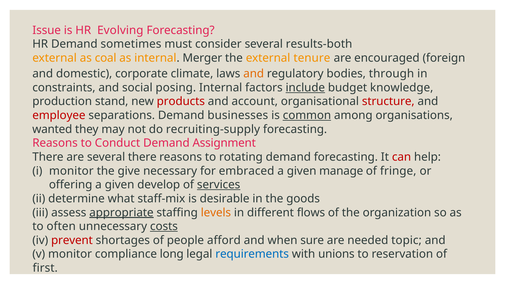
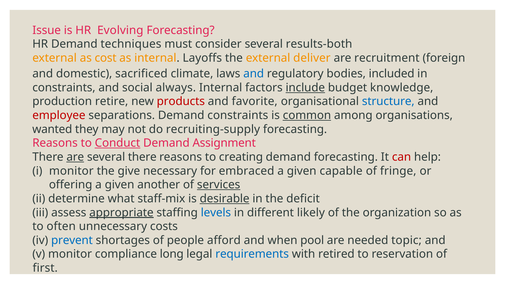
sometimes: sometimes -> techniques
coal: coal -> cost
Merger: Merger -> Layoffs
tenure: tenure -> deliver
encouraged: encouraged -> recruitment
corporate: corporate -> sacrificed
and at (254, 74) colour: orange -> blue
through: through -> included
posing: posing -> always
stand: stand -> retire
account: account -> favorite
structure colour: red -> blue
Demand businesses: businesses -> constraints
Conduct underline: none -> present
are at (75, 157) underline: none -> present
rotating: rotating -> creating
manage: manage -> capable
develop: develop -> another
desirable underline: none -> present
goods: goods -> deficit
levels colour: orange -> blue
flows: flows -> likely
costs underline: present -> none
prevent colour: red -> blue
sure: sure -> pool
unions: unions -> retired
